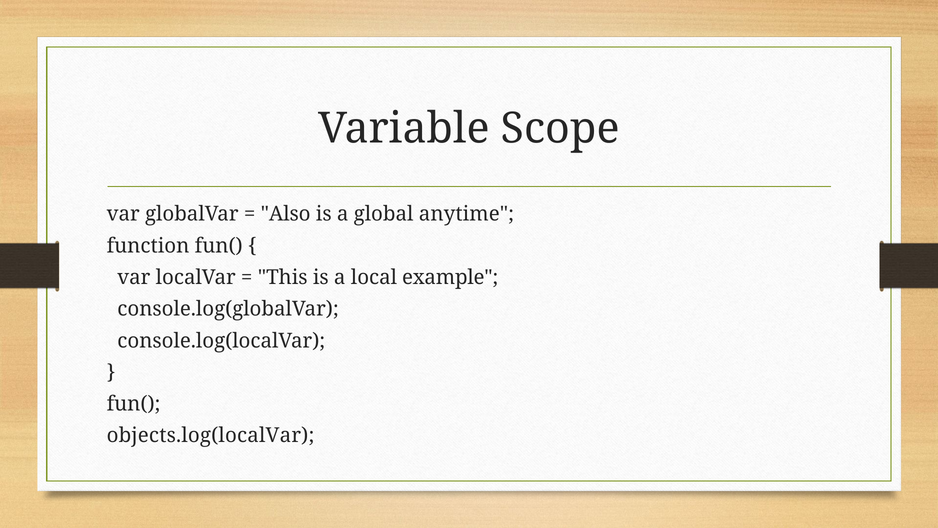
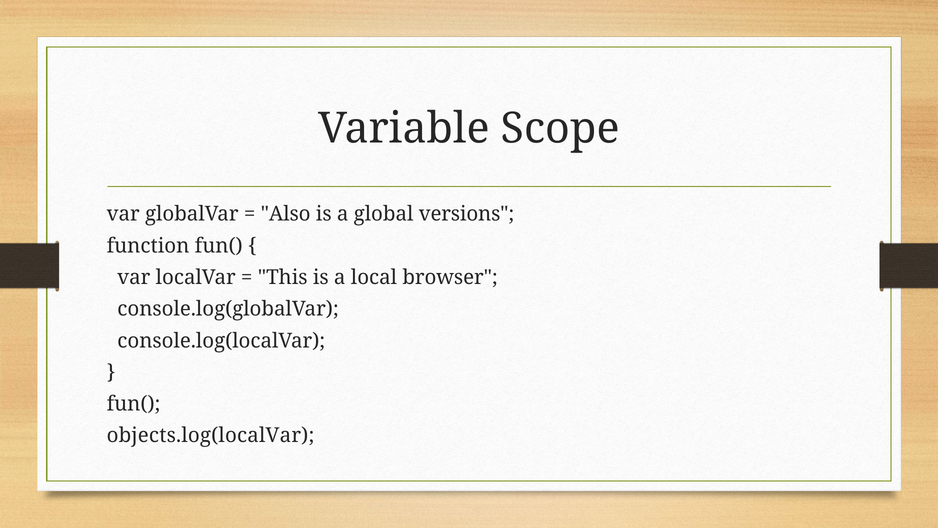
anytime: anytime -> versions
example: example -> browser
